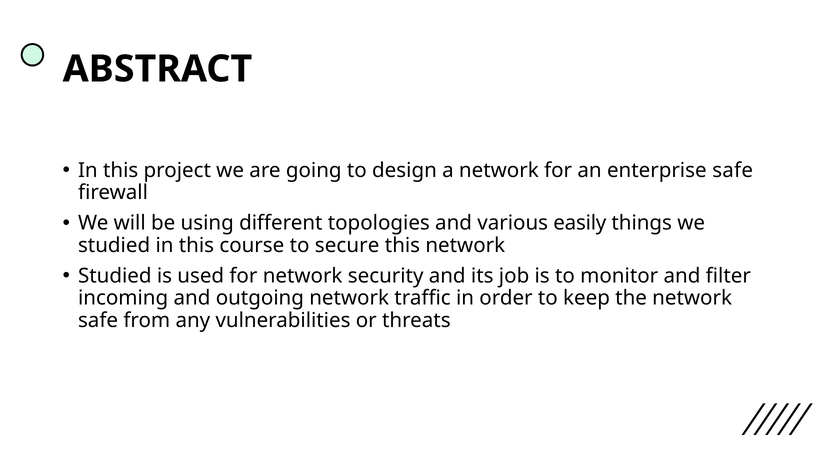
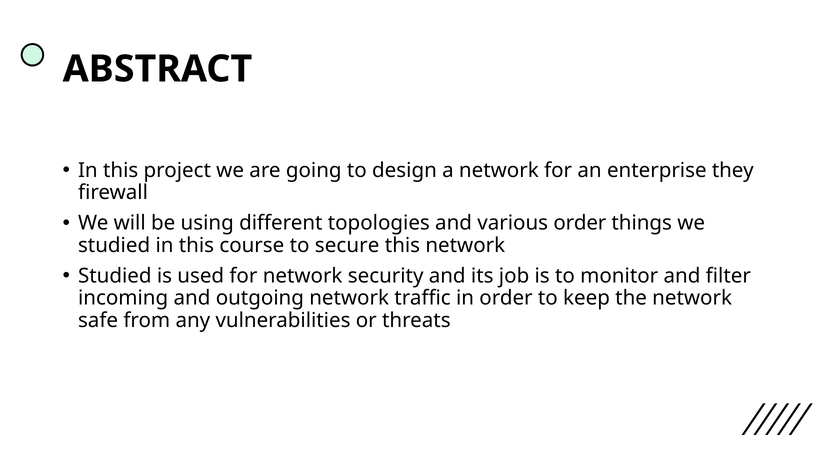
enterprise safe: safe -> they
various easily: easily -> order
